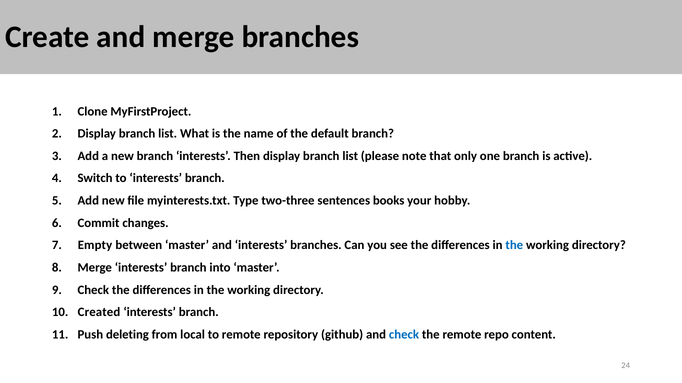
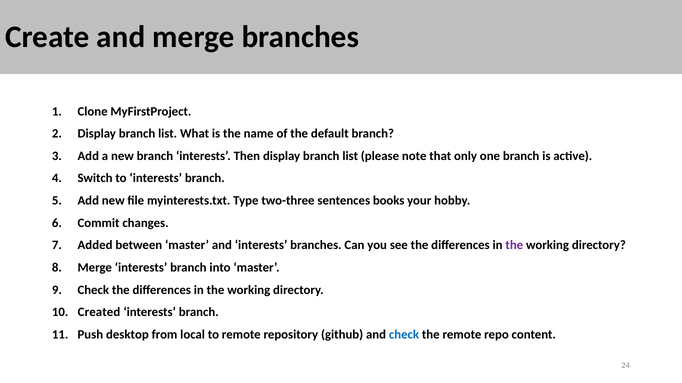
Empty: Empty -> Added
the at (514, 246) colour: blue -> purple
deleting: deleting -> desktop
